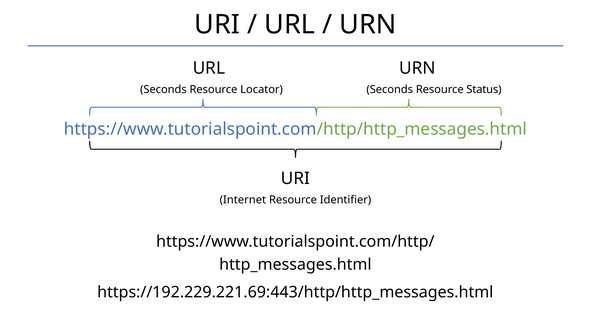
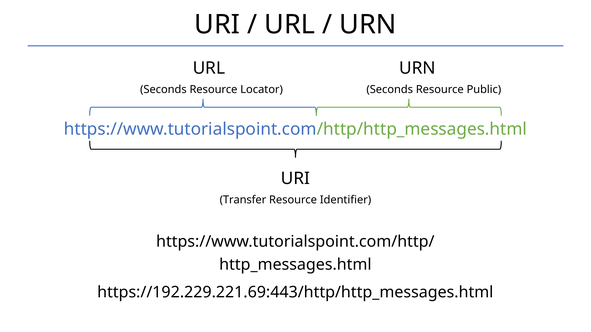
Status: Status -> Public
Internet: Internet -> Transfer
